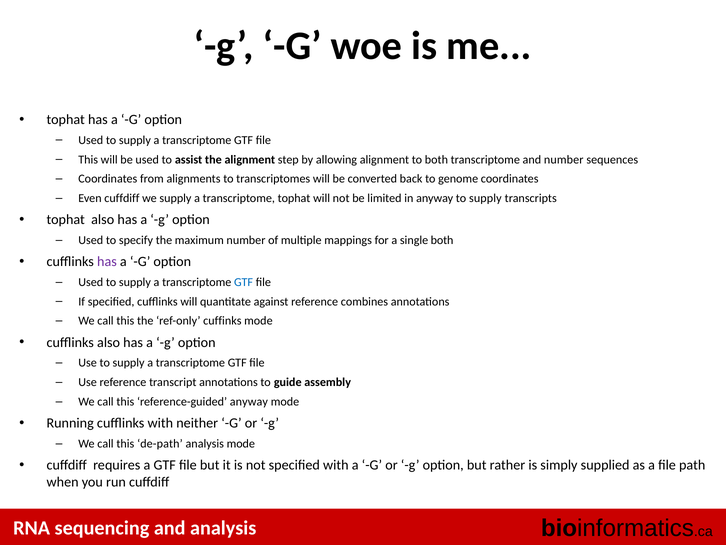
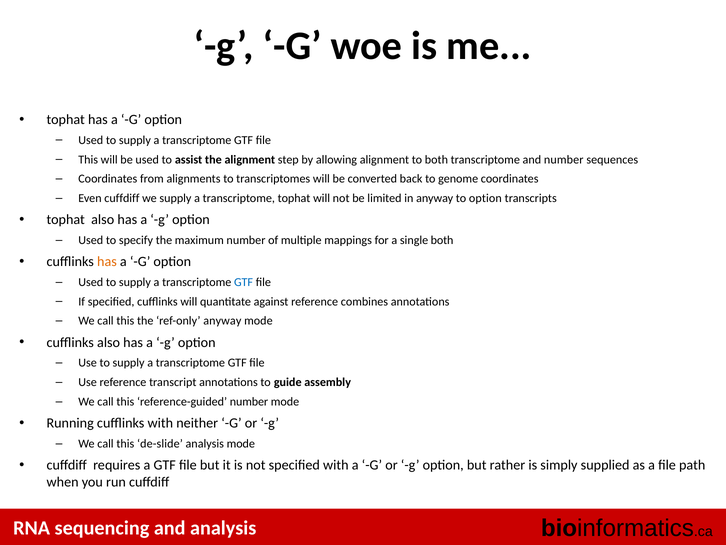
anyway to supply: supply -> option
has at (107, 262) colour: purple -> orange
ref-only cuffinks: cuffinks -> anyway
reference-guided anyway: anyway -> number
de-path: de-path -> de-slide
